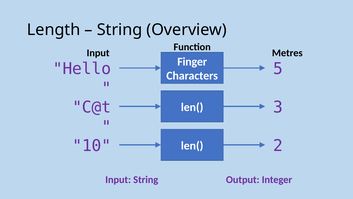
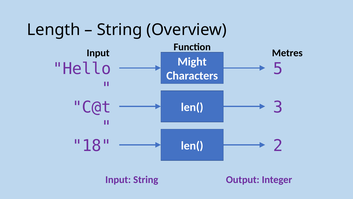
Finger: Finger -> Might
10: 10 -> 18
